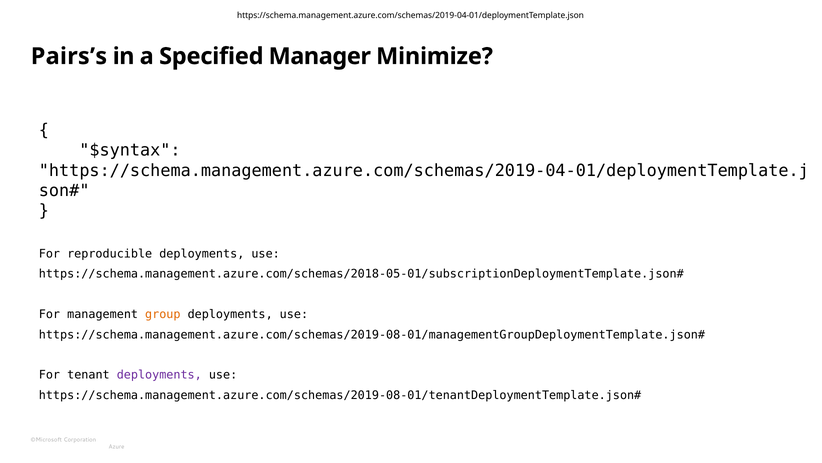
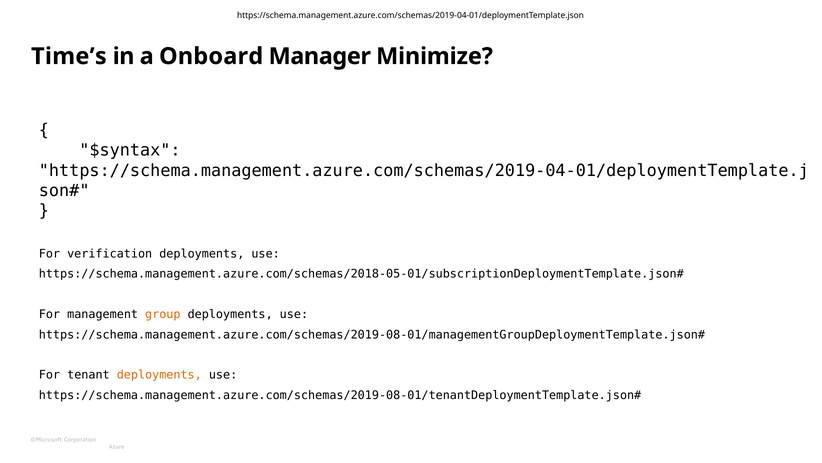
Pairs’s: Pairs’s -> Time’s
Specified: Specified -> Onboard
reproducible: reproducible -> verification
deployments at (159, 374) colour: purple -> orange
